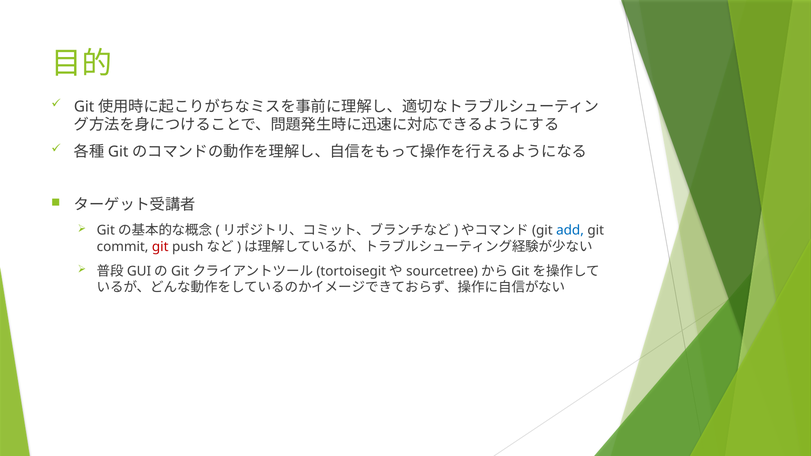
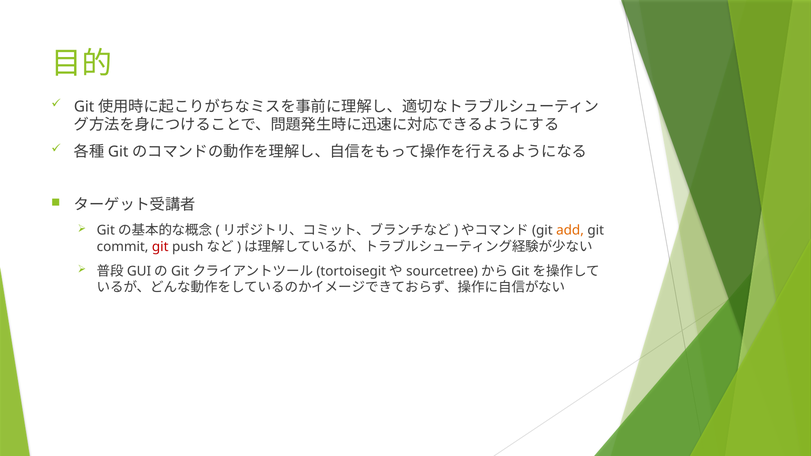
add colour: blue -> orange
